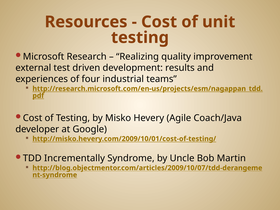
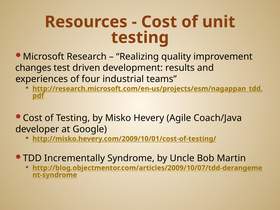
external: external -> changes
